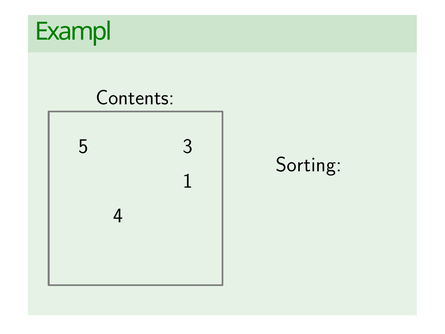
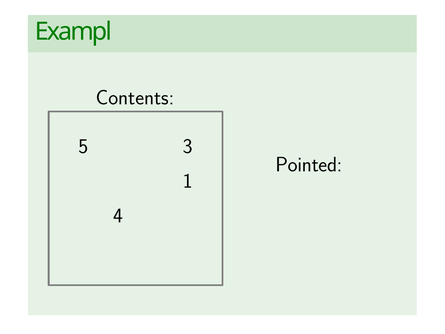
Sorting: Sorting -> Pointed
